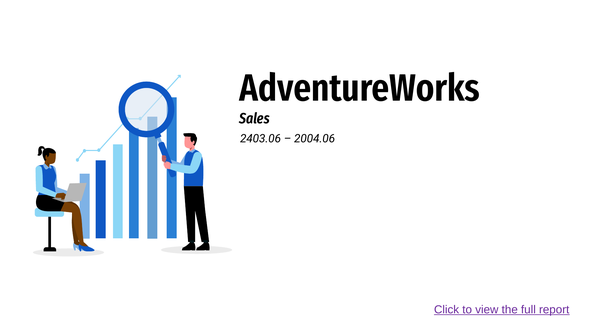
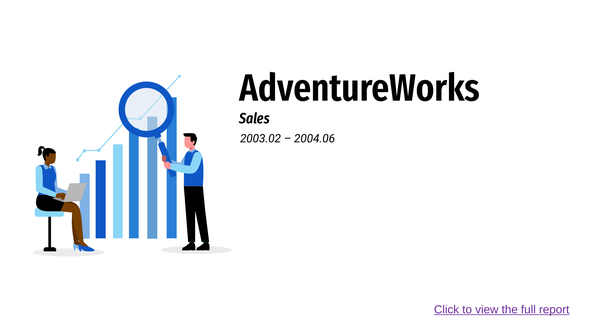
2403.06: 2403.06 -> 2003.02
